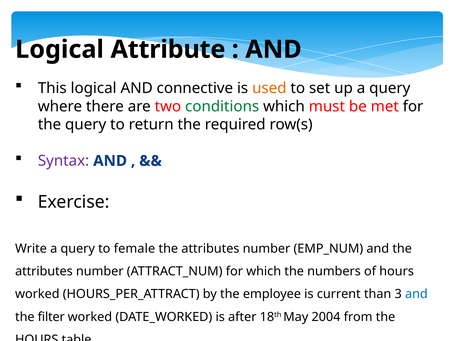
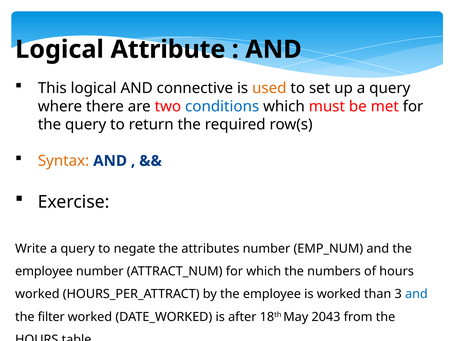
conditions colour: green -> blue
Syntax colour: purple -> orange
female: female -> negate
attributes at (44, 271): attributes -> employee
is current: current -> worked
2004: 2004 -> 2043
